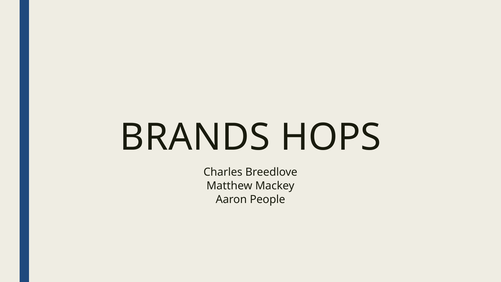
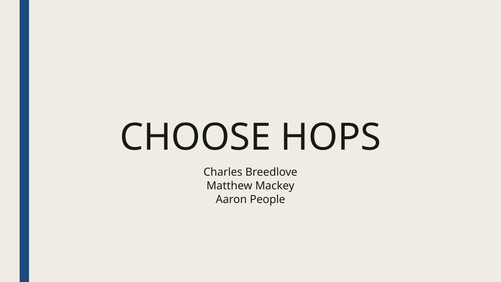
BRANDS: BRANDS -> CHOOSE
